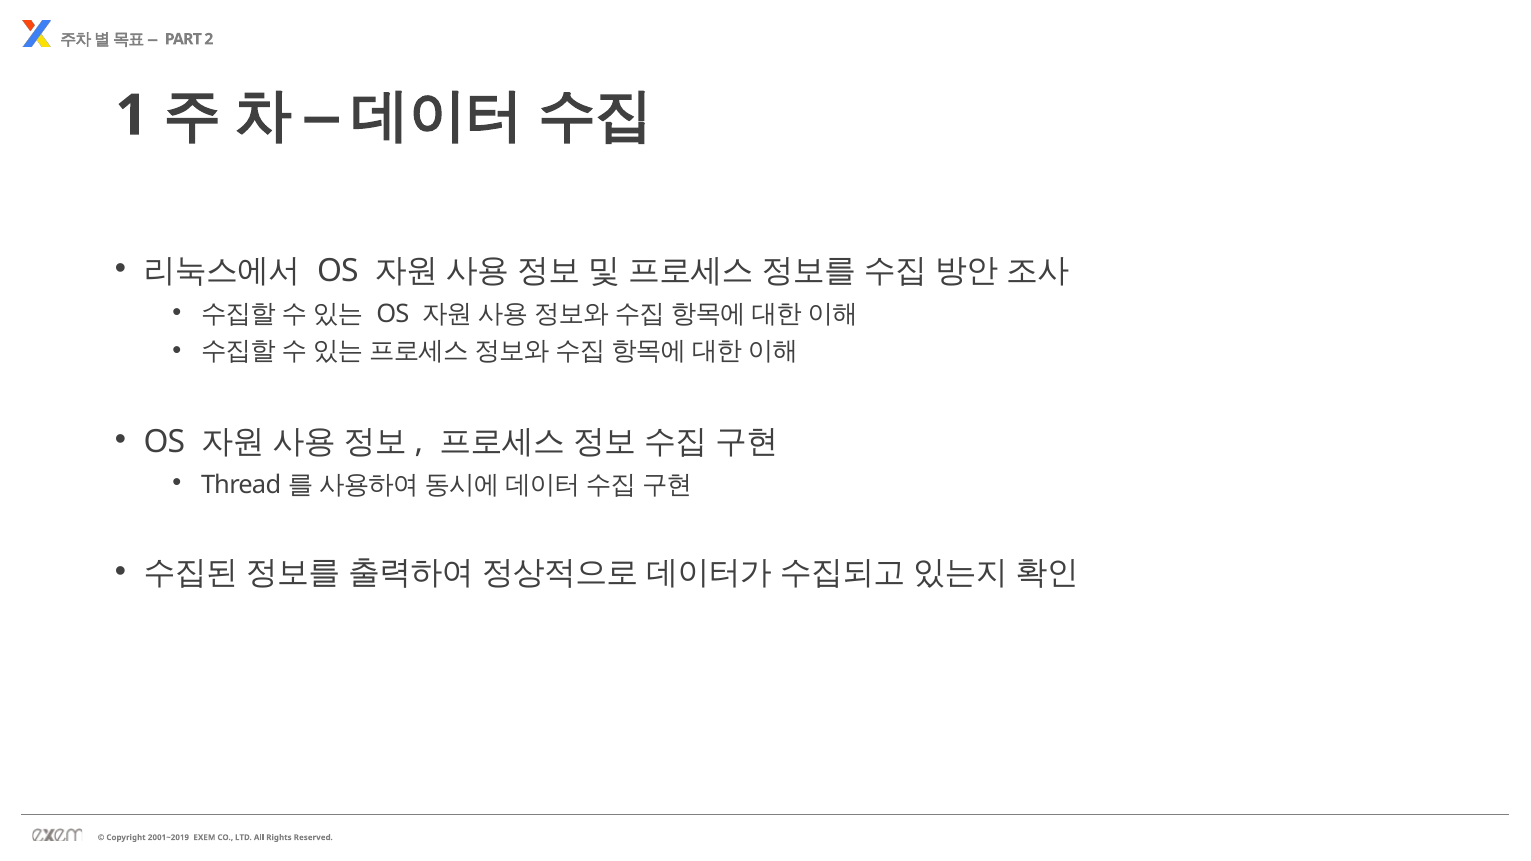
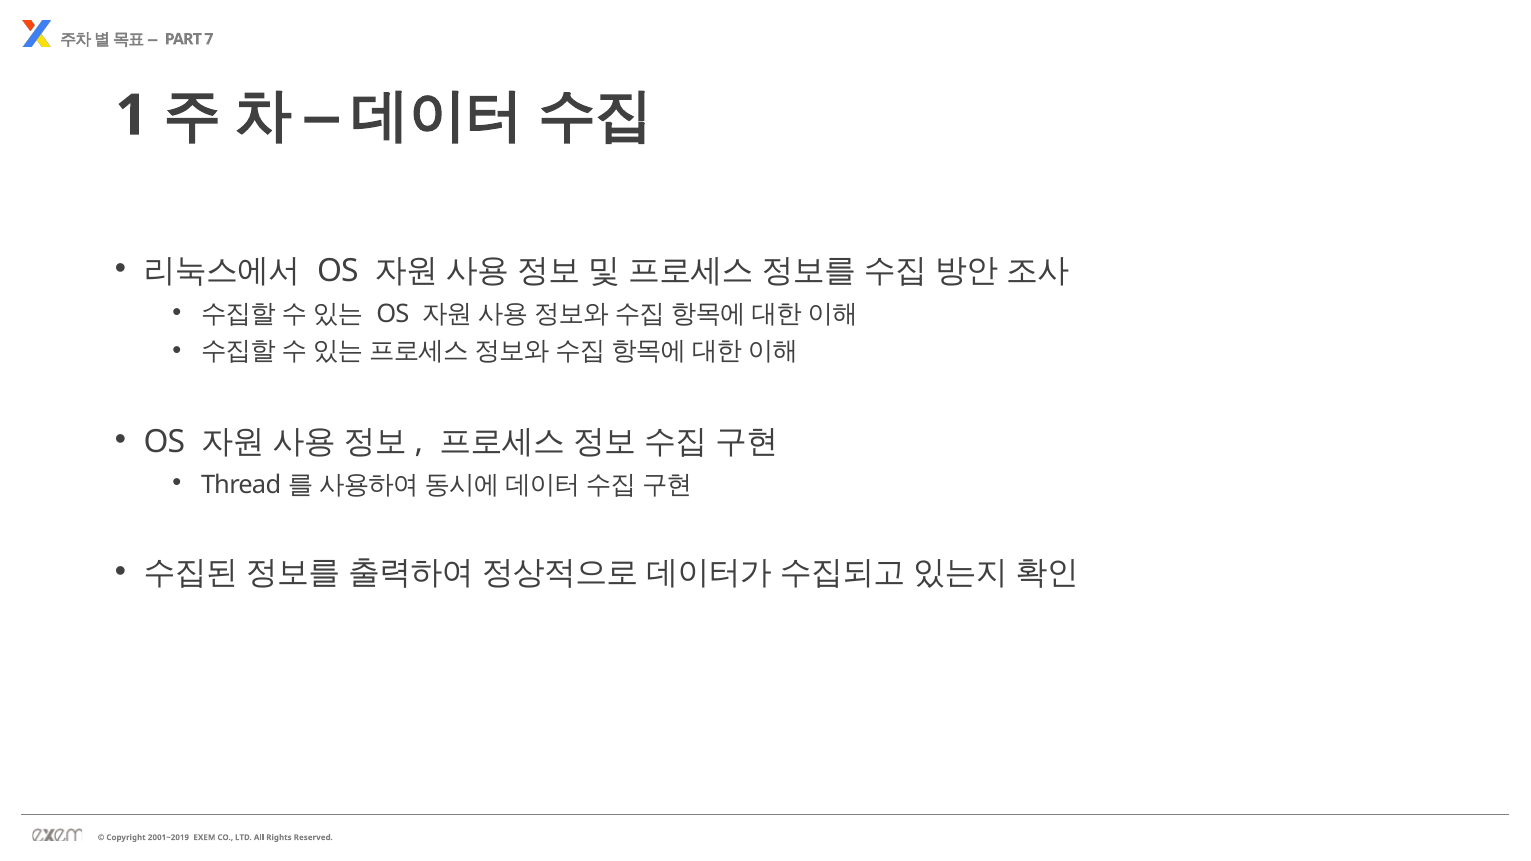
2: 2 -> 7
